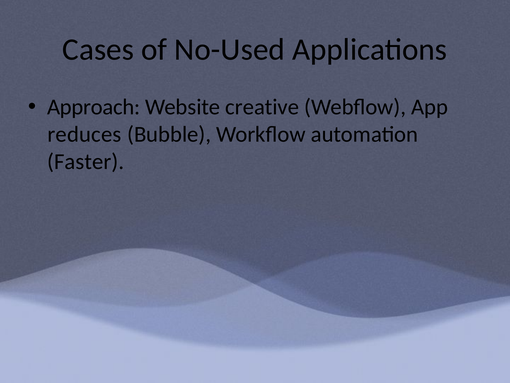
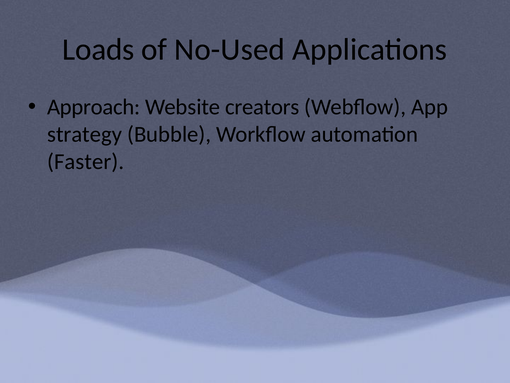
Cases: Cases -> Loads
creative: creative -> creators
reduces: reduces -> strategy
